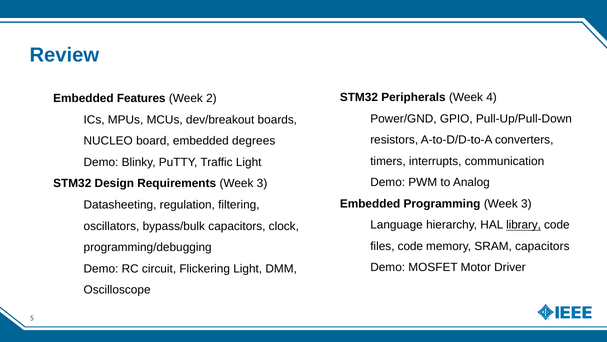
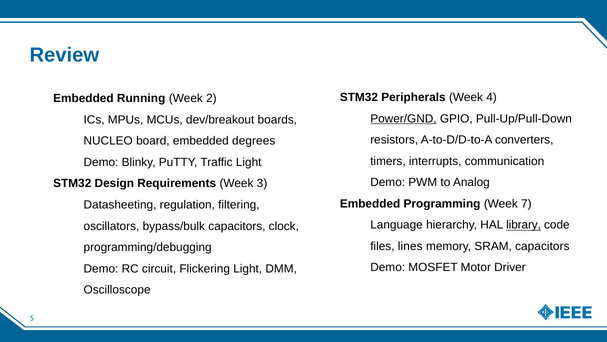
Features: Features -> Running
Power/GND underline: none -> present
Programming Week 3: 3 -> 7
files code: code -> lines
